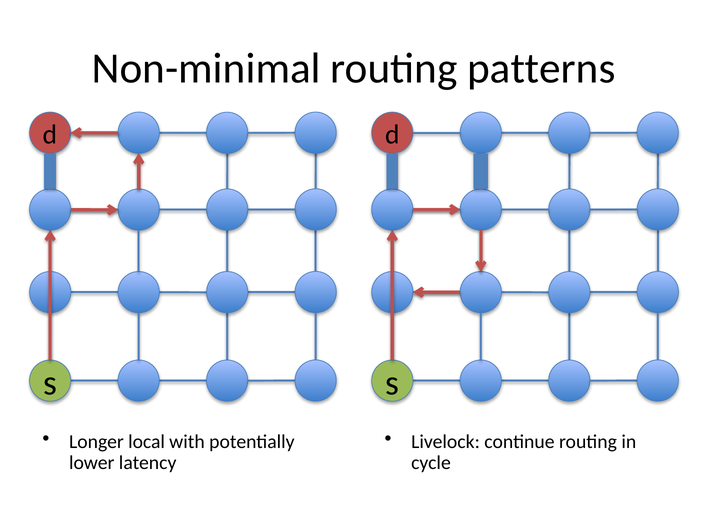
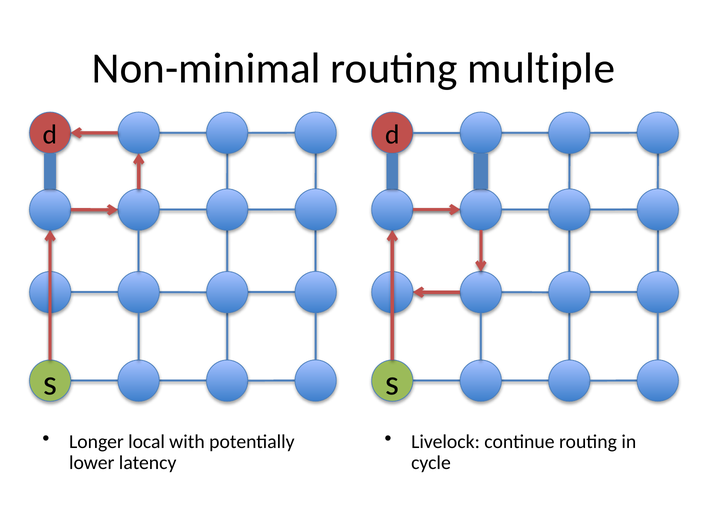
patterns: patterns -> multiple
